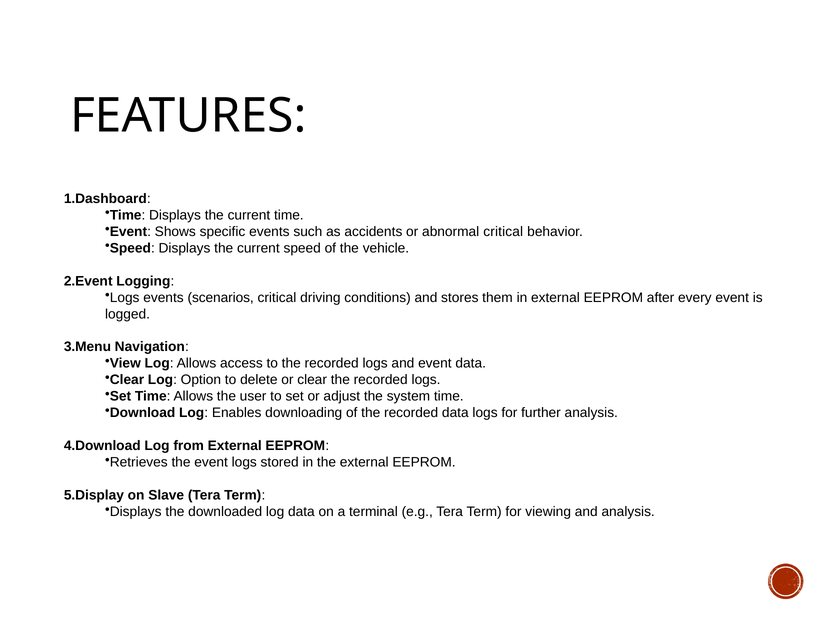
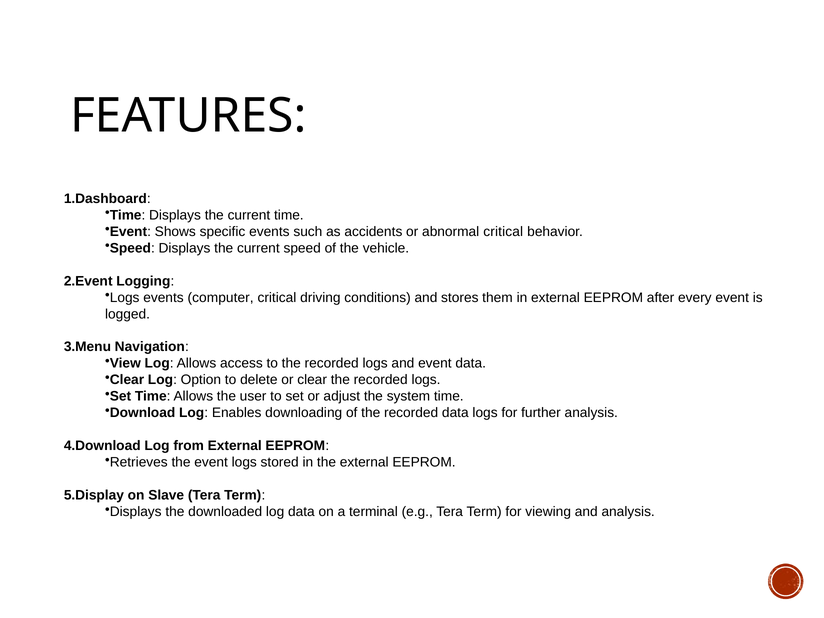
scenarios: scenarios -> computer
